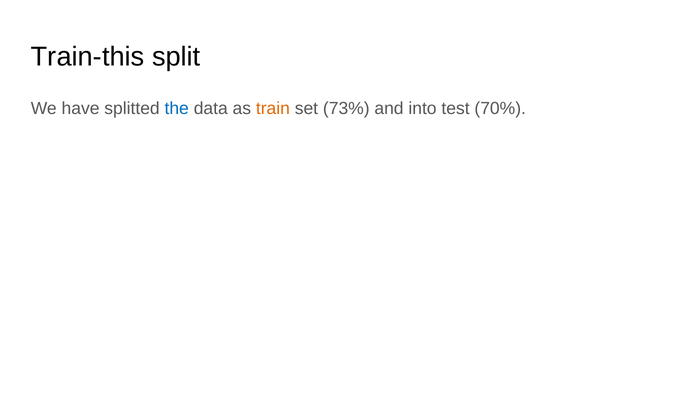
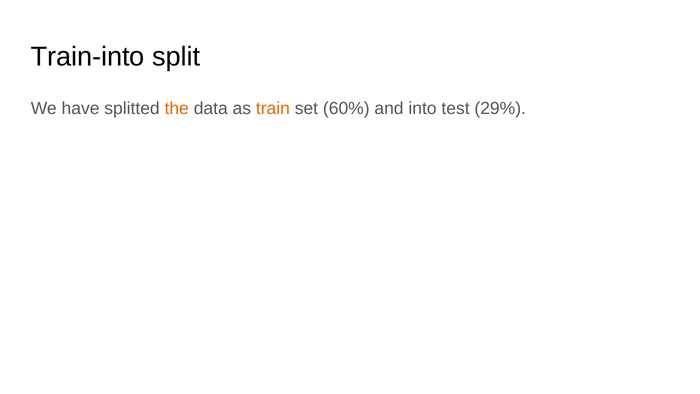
Train-this: Train-this -> Train-into
the colour: blue -> orange
73%: 73% -> 60%
70%: 70% -> 29%
